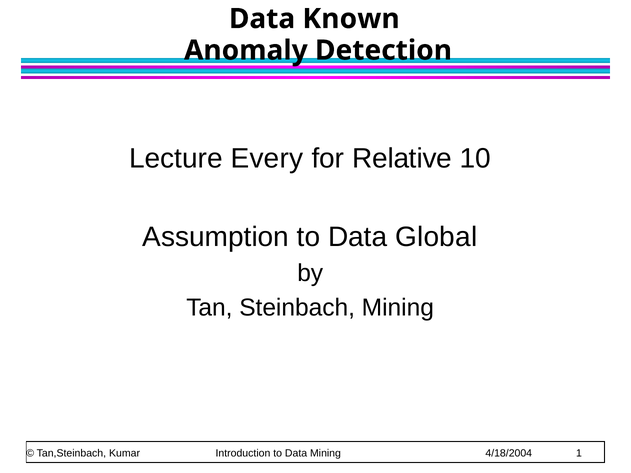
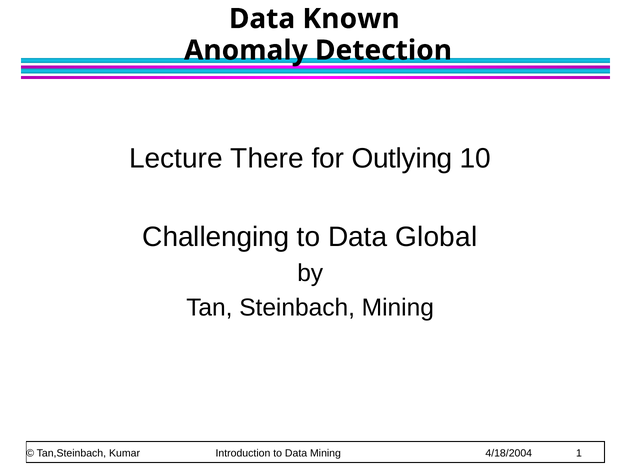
Every: Every -> There
Relative: Relative -> Outlying
Assumption: Assumption -> Challenging
